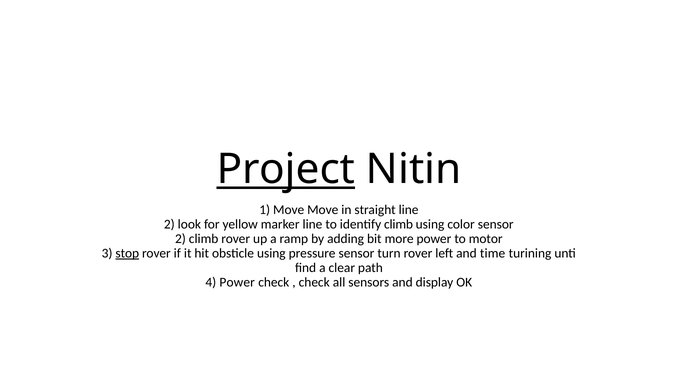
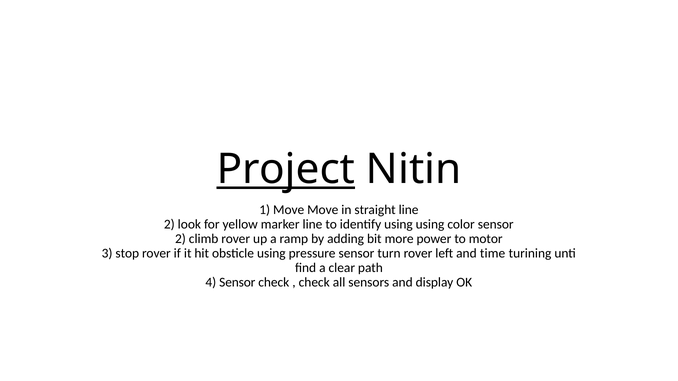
identify climb: climb -> using
stop underline: present -> none
4 Power: Power -> Sensor
